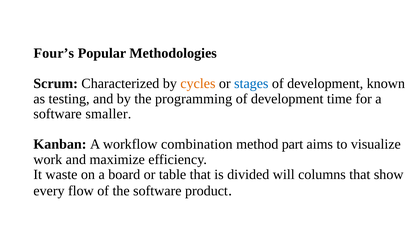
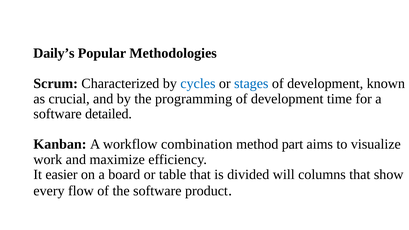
Four’s: Four’s -> Daily’s
cycles colour: orange -> blue
testing: testing -> crucial
smaller: smaller -> detailed
waste: waste -> easier
